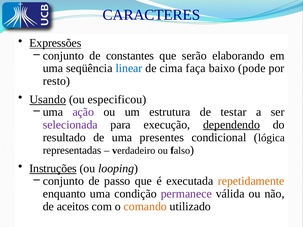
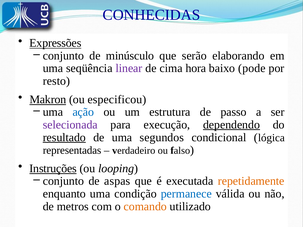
CARACTERES: CARACTERES -> CONHECIDAS
constantes: constantes -> minúsculo
linear colour: blue -> purple
faça: faça -> hora
Usando: Usando -> Makron
ação colour: purple -> blue
testar: testar -> passo
resultado underline: none -> present
presentes: presentes -> segundos
passo: passo -> aspas
permanece colour: purple -> blue
aceitos: aceitos -> metros
